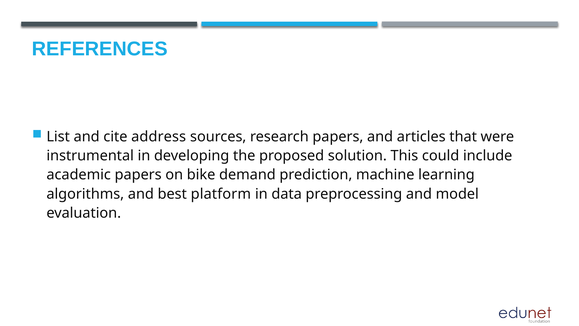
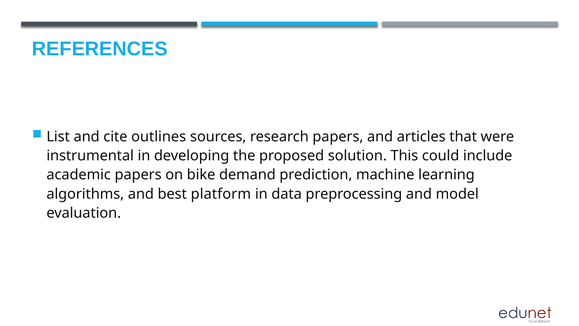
address: address -> outlines
